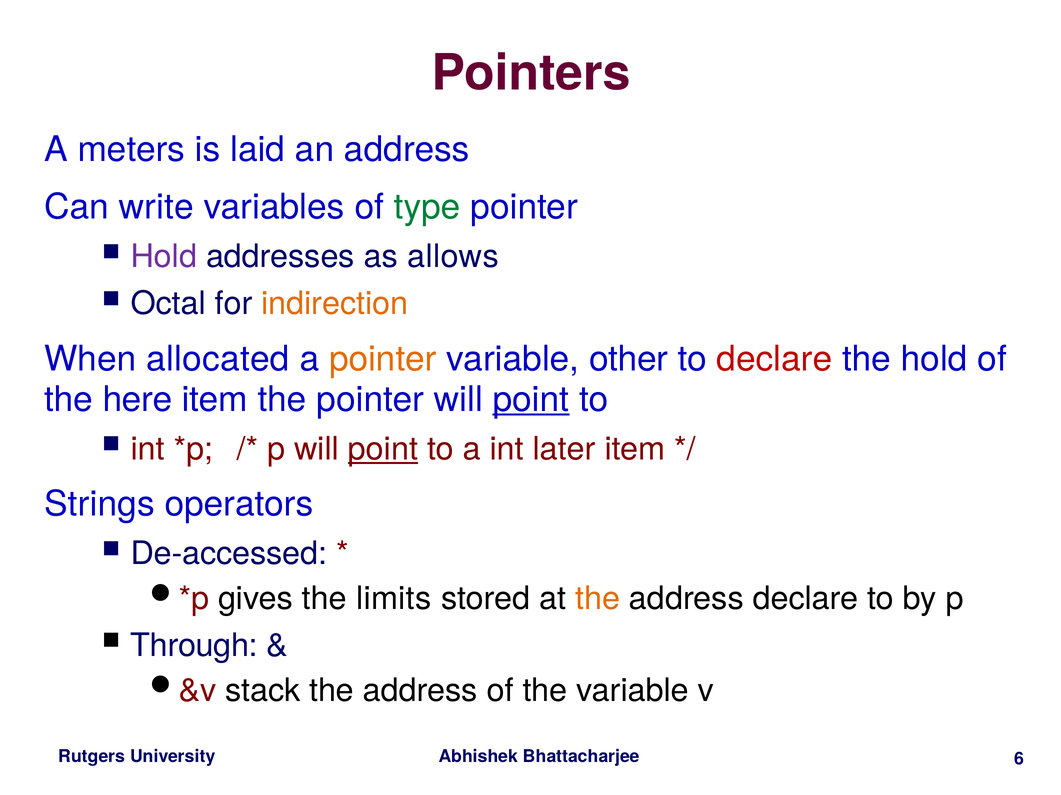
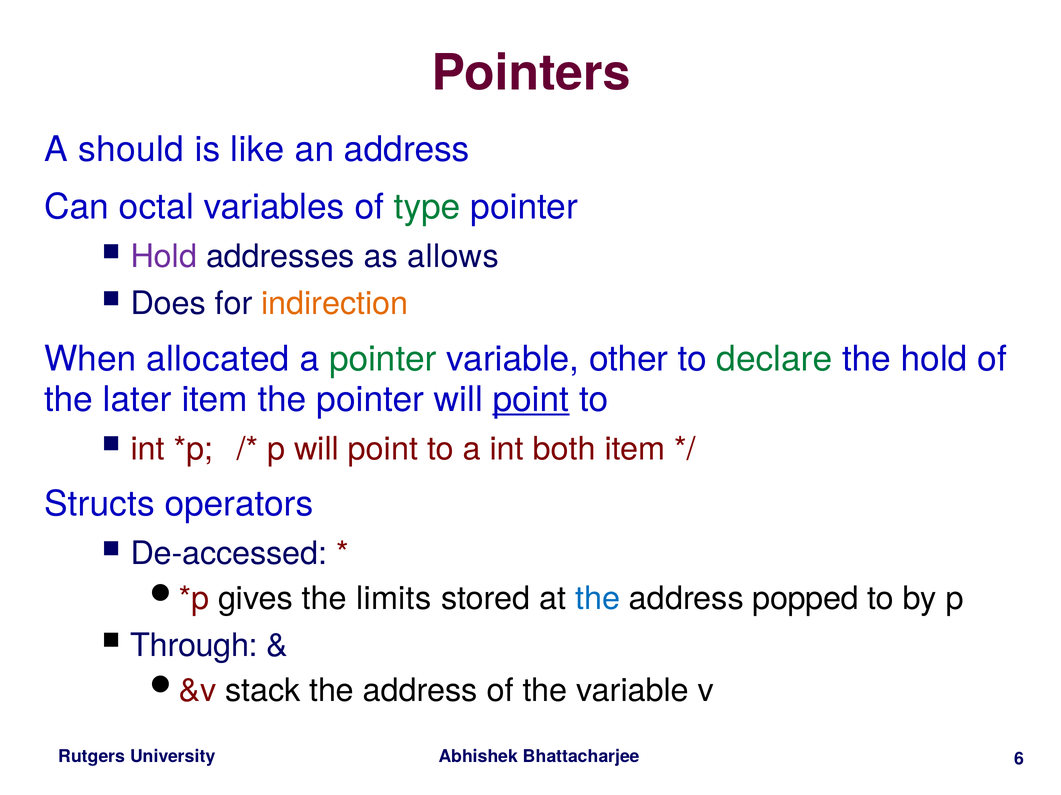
meters: meters -> should
laid: laid -> like
write: write -> octal
Octal: Octal -> Does
pointer at (383, 359) colour: orange -> green
declare at (774, 359) colour: red -> green
here: here -> later
point at (383, 449) underline: present -> none
later: later -> both
Strings: Strings -> Structs
the at (598, 599) colour: orange -> blue
address declare: declare -> popped
